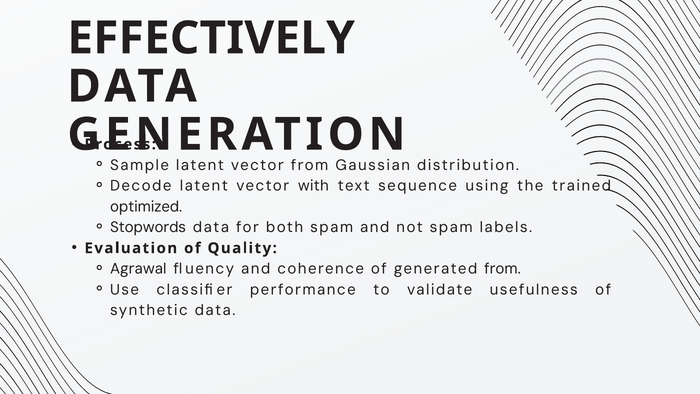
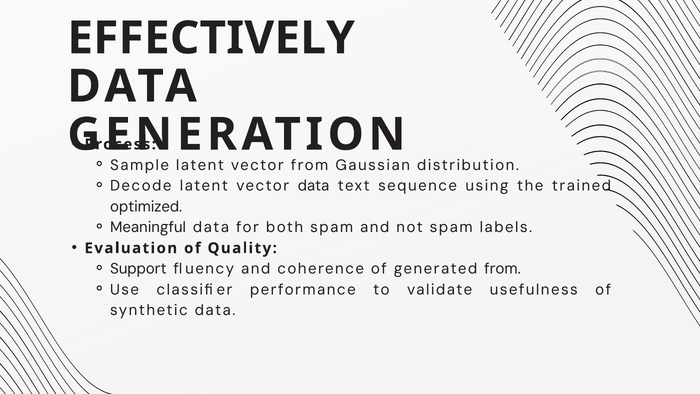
vector with: with -> data
Stopwords: Stopwords -> Meaningful
Agrawal: Agrawal -> Support
